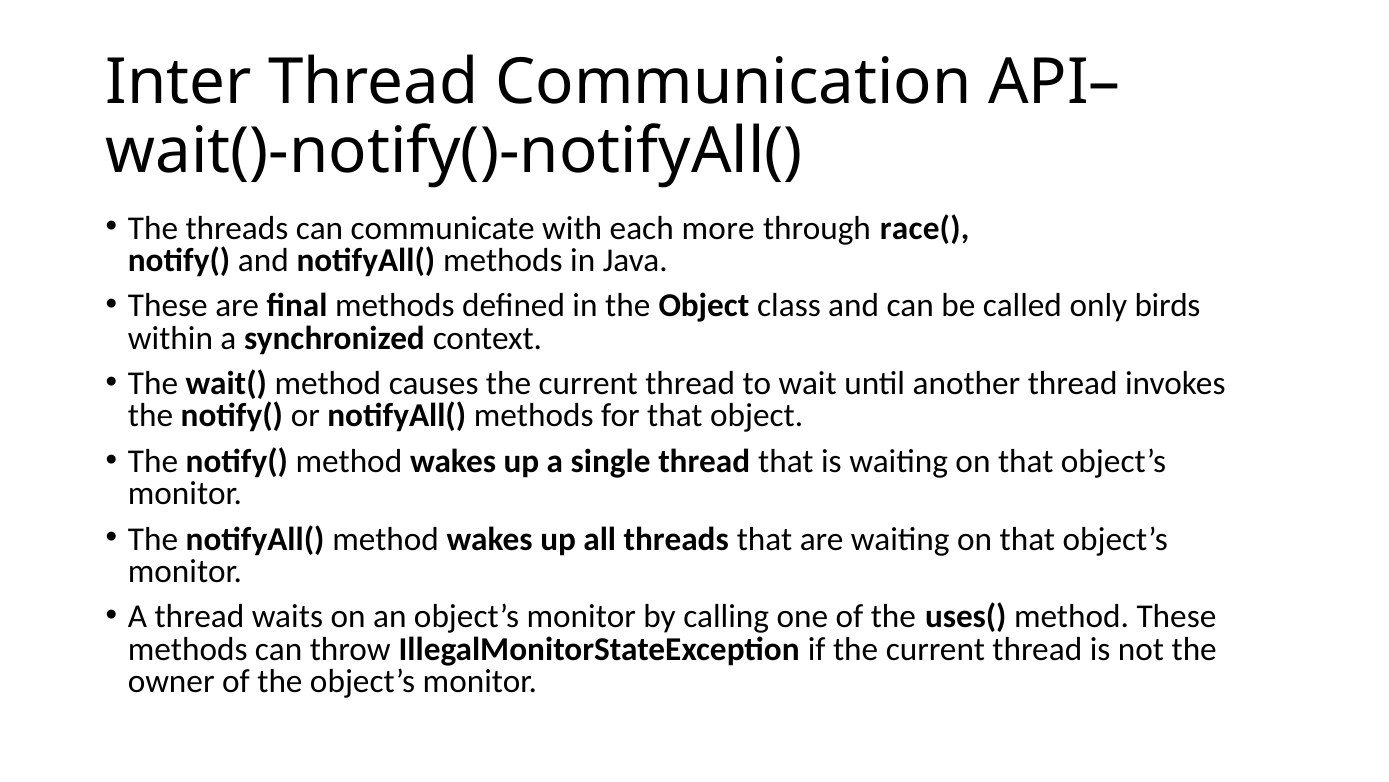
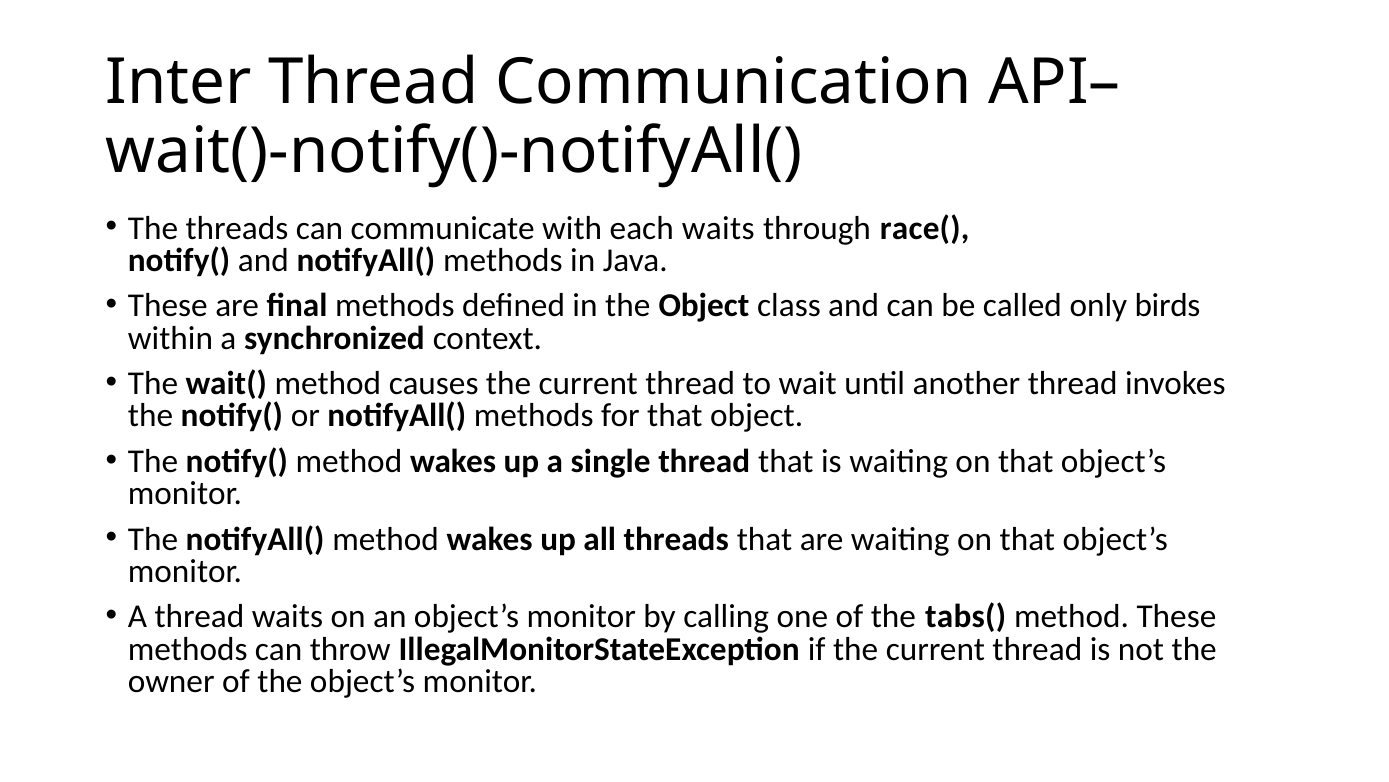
each more: more -> waits
uses(: uses( -> tabs(
